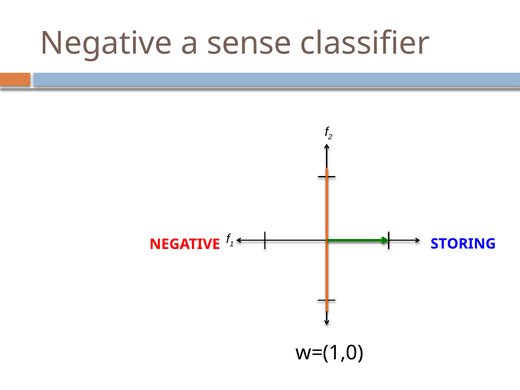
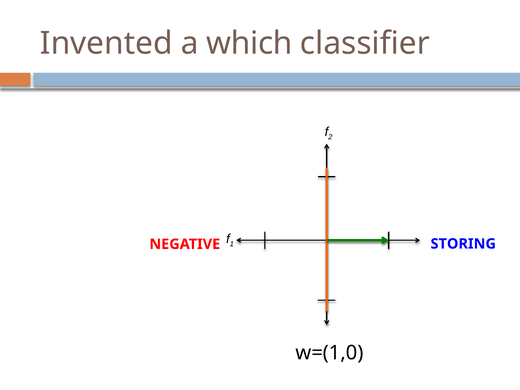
Negative at (106, 43): Negative -> Invented
sense: sense -> which
